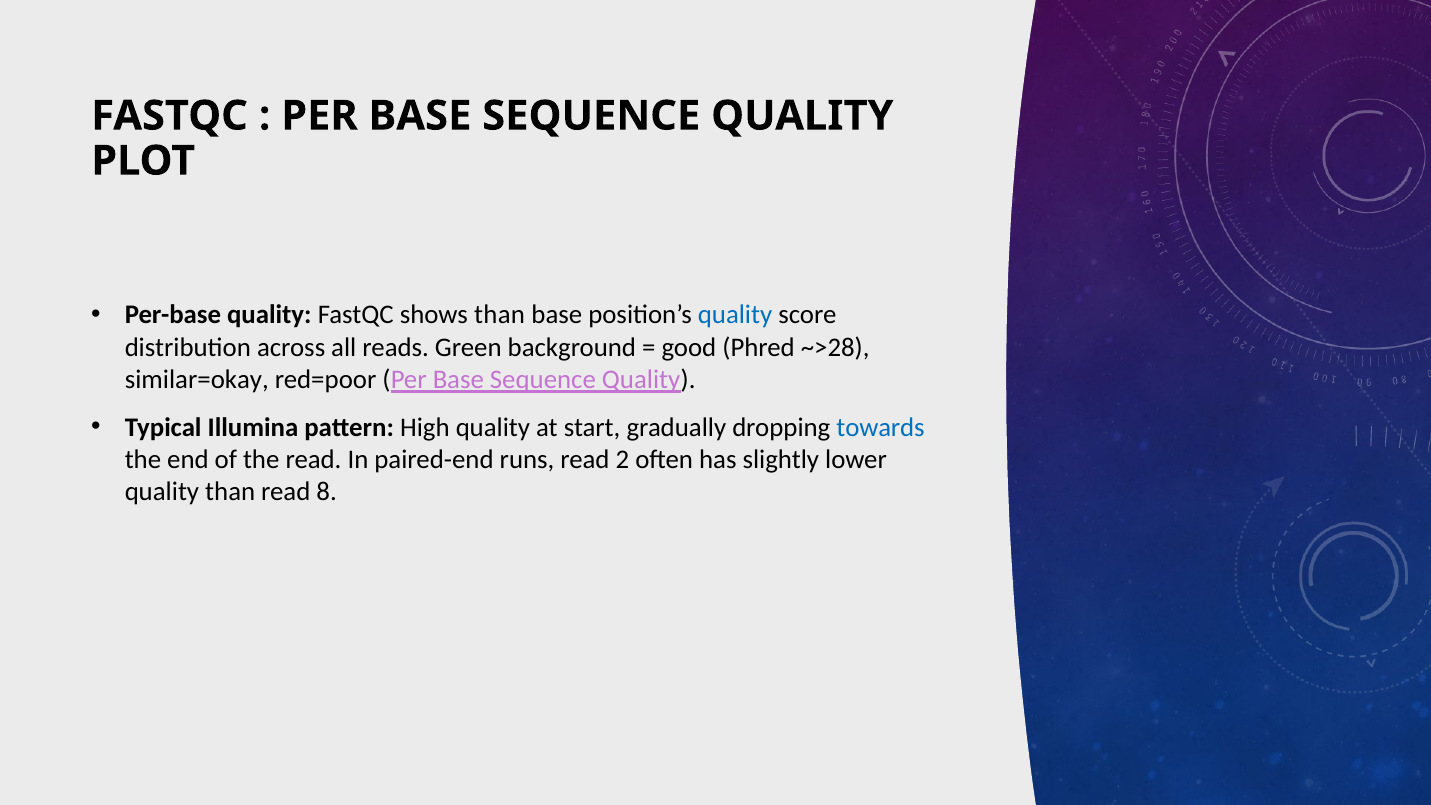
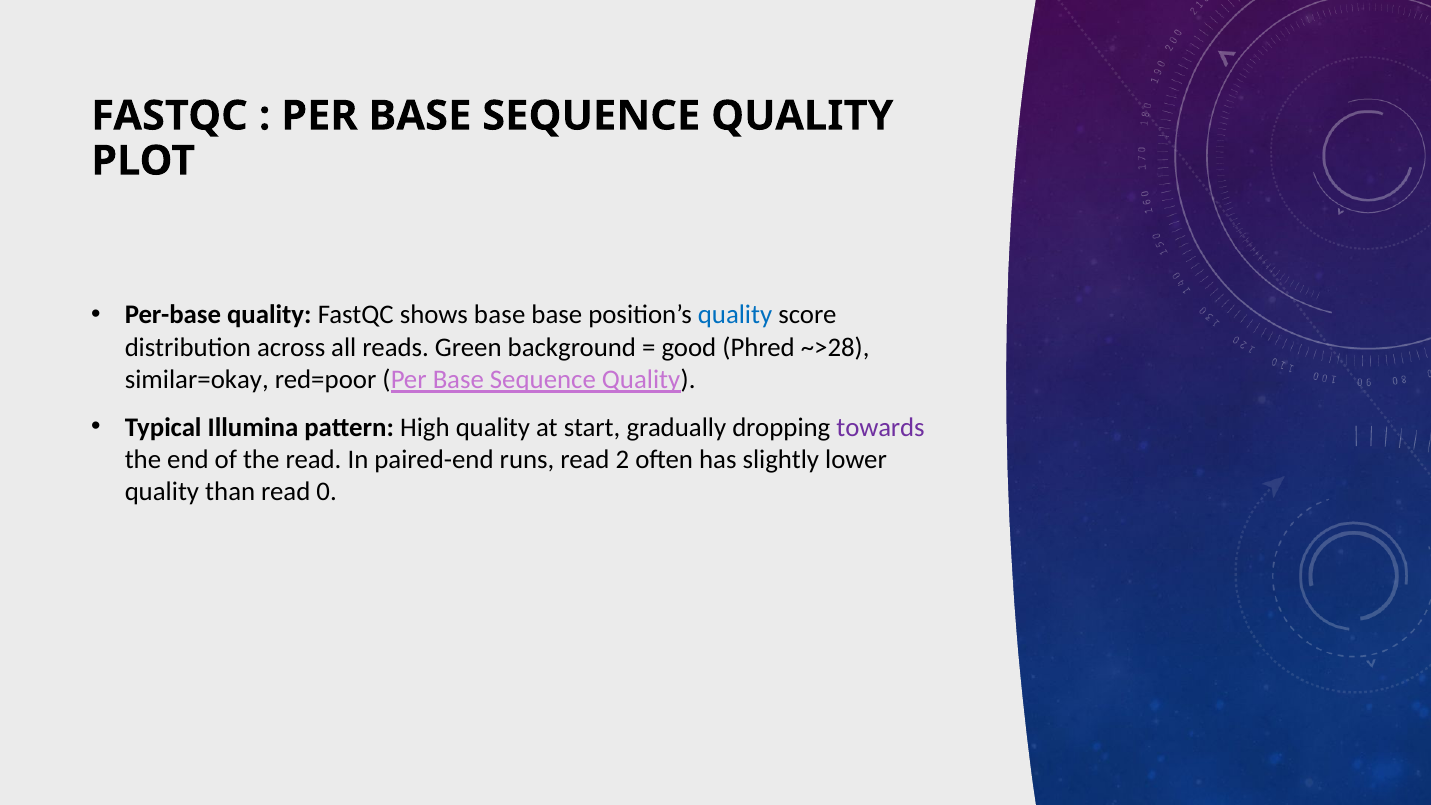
shows than: than -> base
towards colour: blue -> purple
8: 8 -> 0
